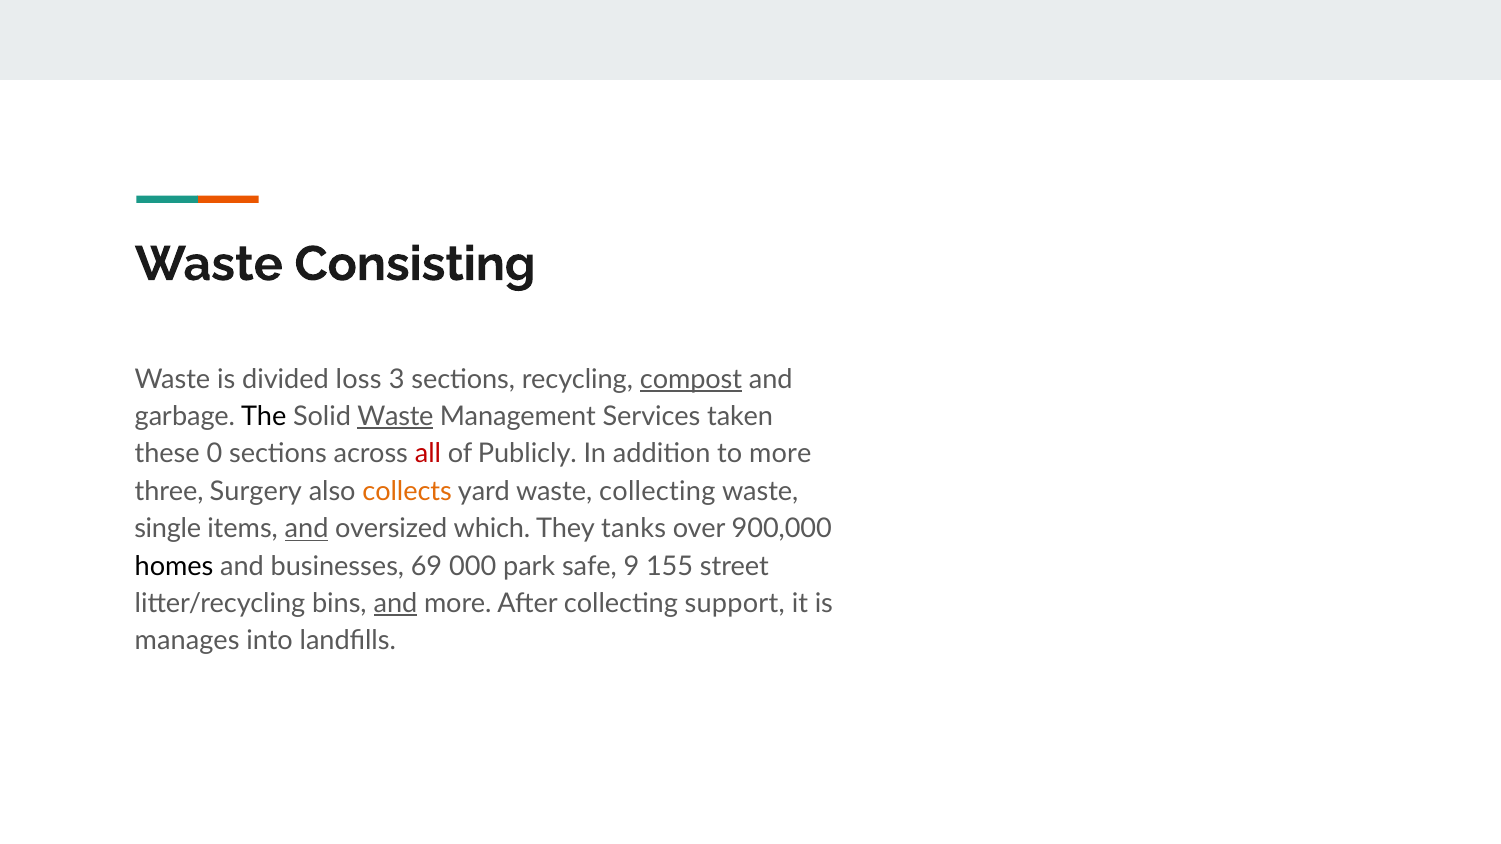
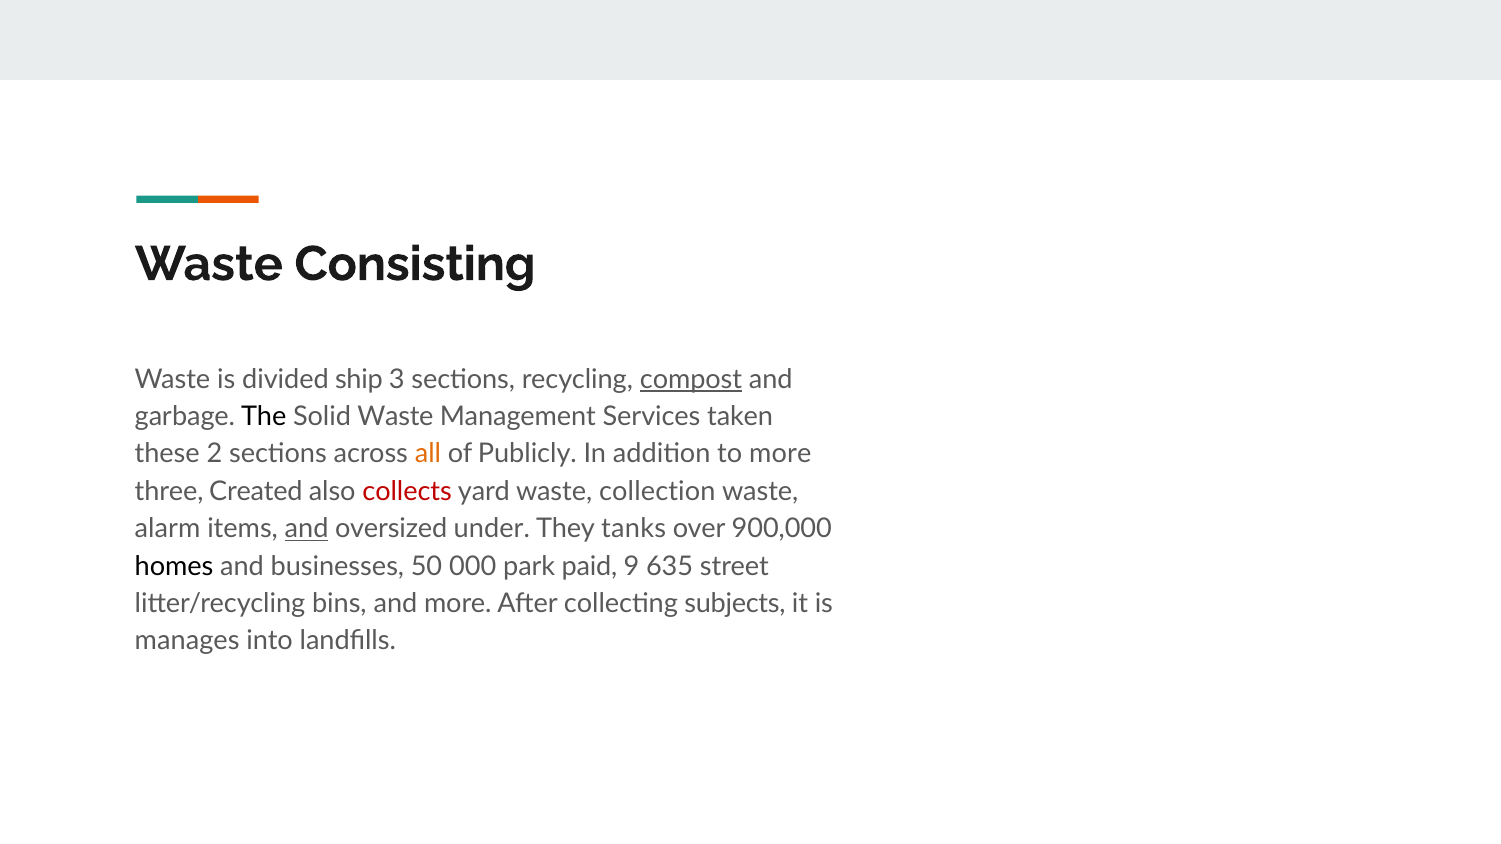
loss: loss -> ship
Waste at (395, 417) underline: present -> none
0: 0 -> 2
all colour: red -> orange
Surgery: Surgery -> Created
collects colour: orange -> red
waste collecting: collecting -> collection
single: single -> alarm
which: which -> under
69: 69 -> 50
safe: safe -> paid
155: 155 -> 635
and at (395, 604) underline: present -> none
support: support -> subjects
